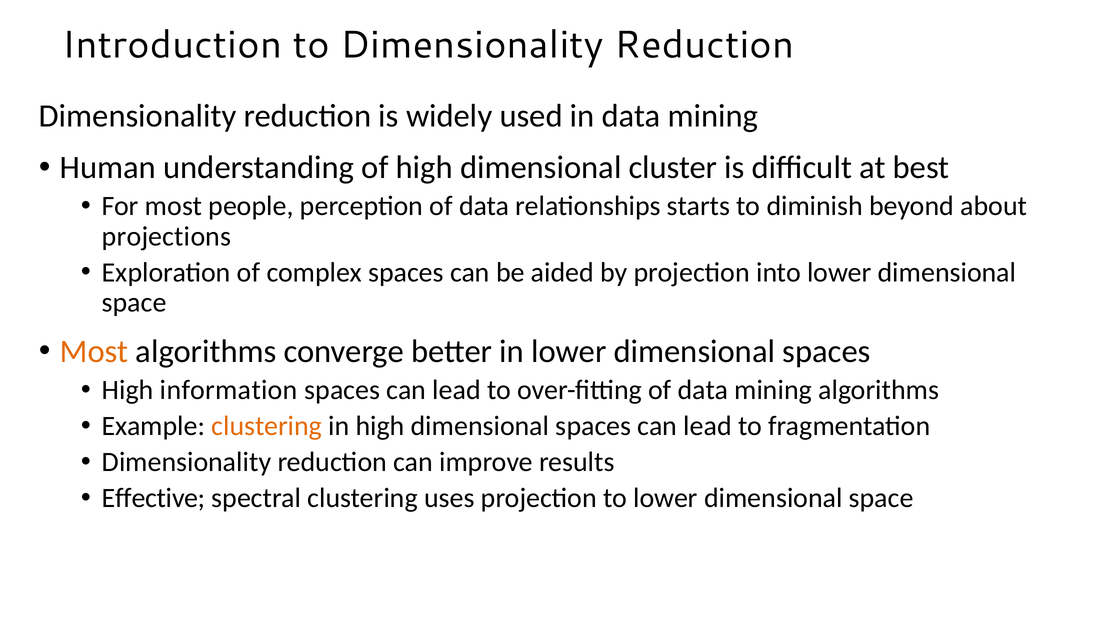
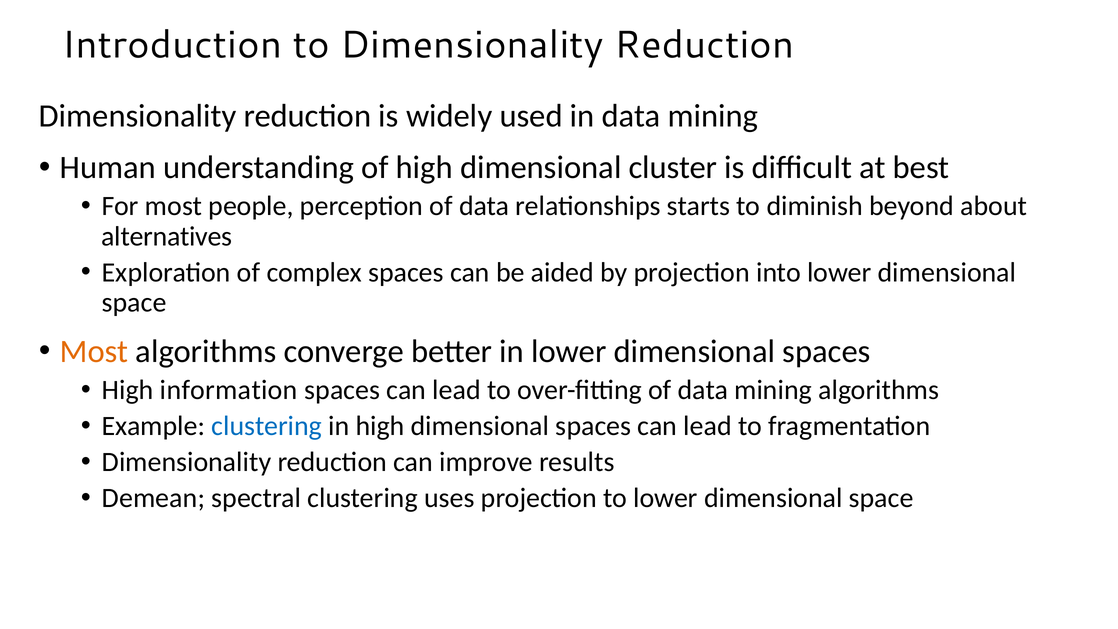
projections: projections -> alternatives
clustering at (267, 426) colour: orange -> blue
Effective: Effective -> Demean
